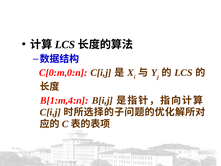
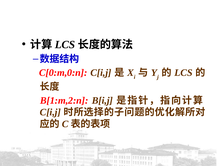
B[1:m,4:n: B[1:m,4:n -> B[1:m,2:n
